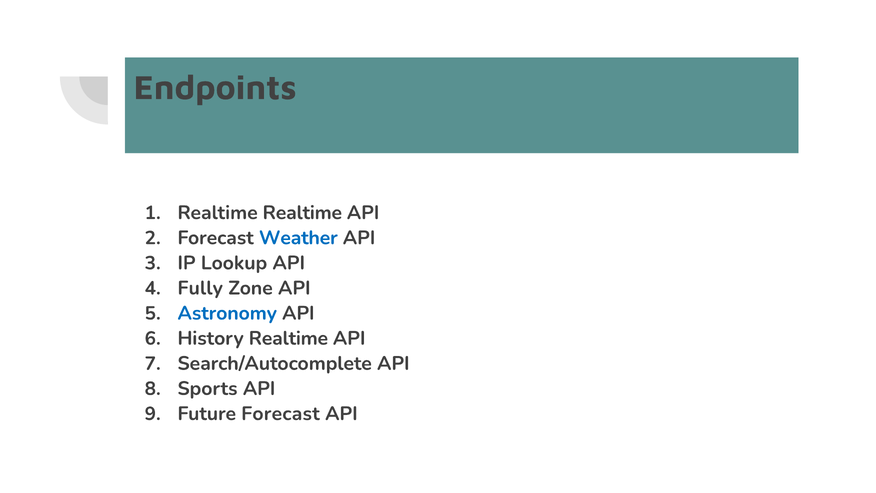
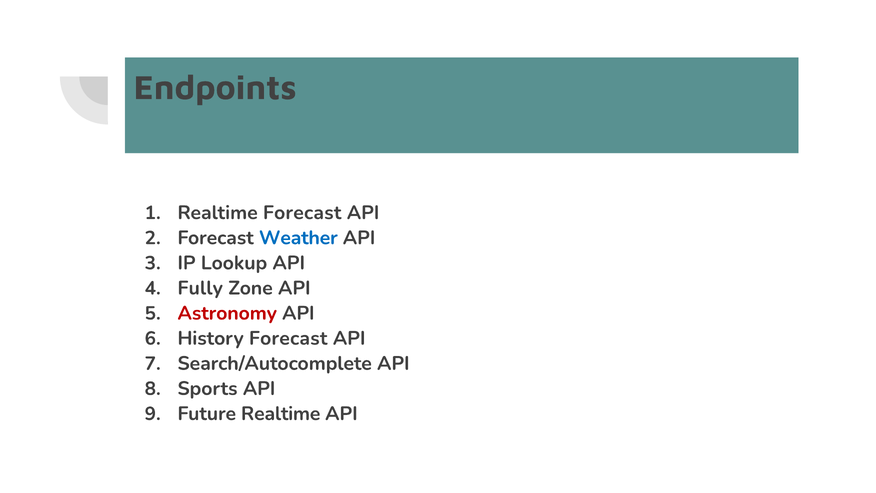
Realtime Realtime: Realtime -> Forecast
Astronomy colour: blue -> red
History Realtime: Realtime -> Forecast
Future Forecast: Forecast -> Realtime
